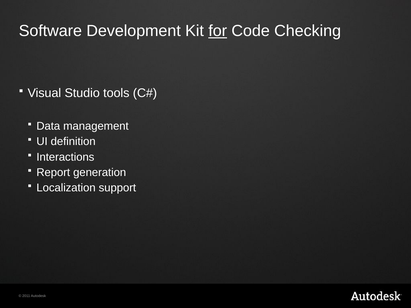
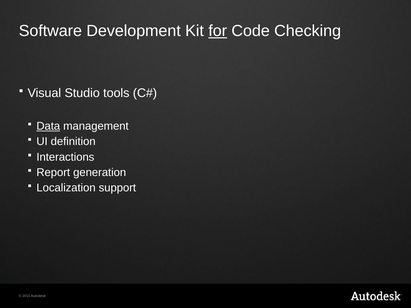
Data underline: none -> present
